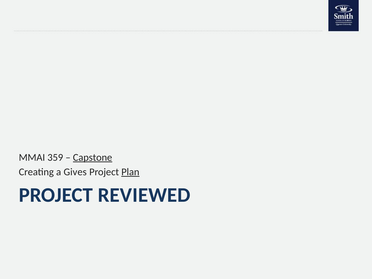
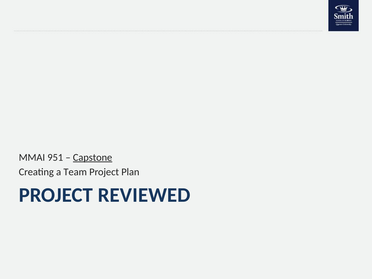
359: 359 -> 951
Gives: Gives -> Team
Plan underline: present -> none
